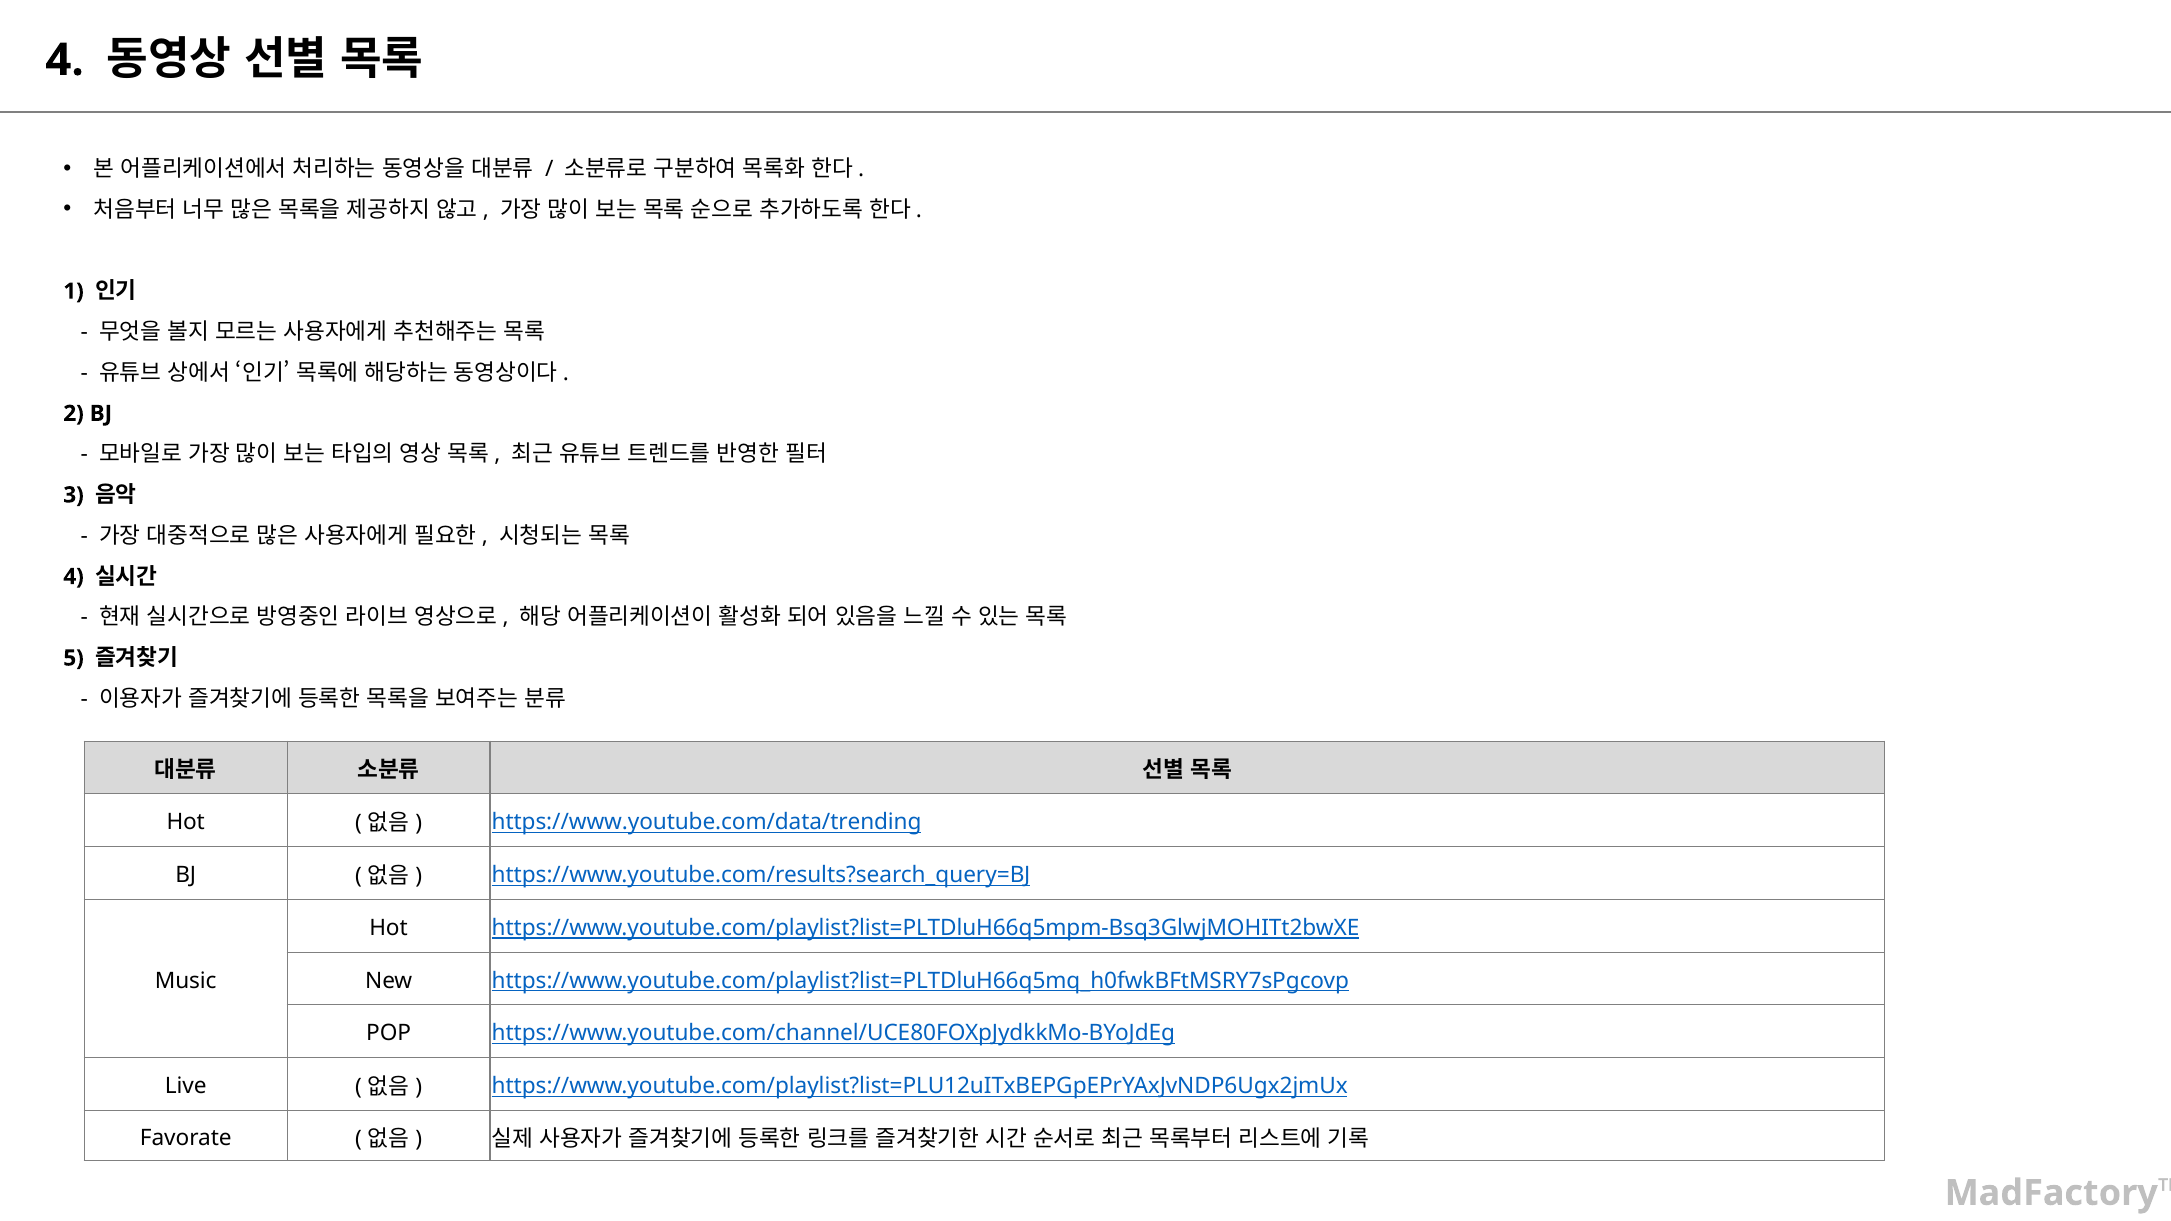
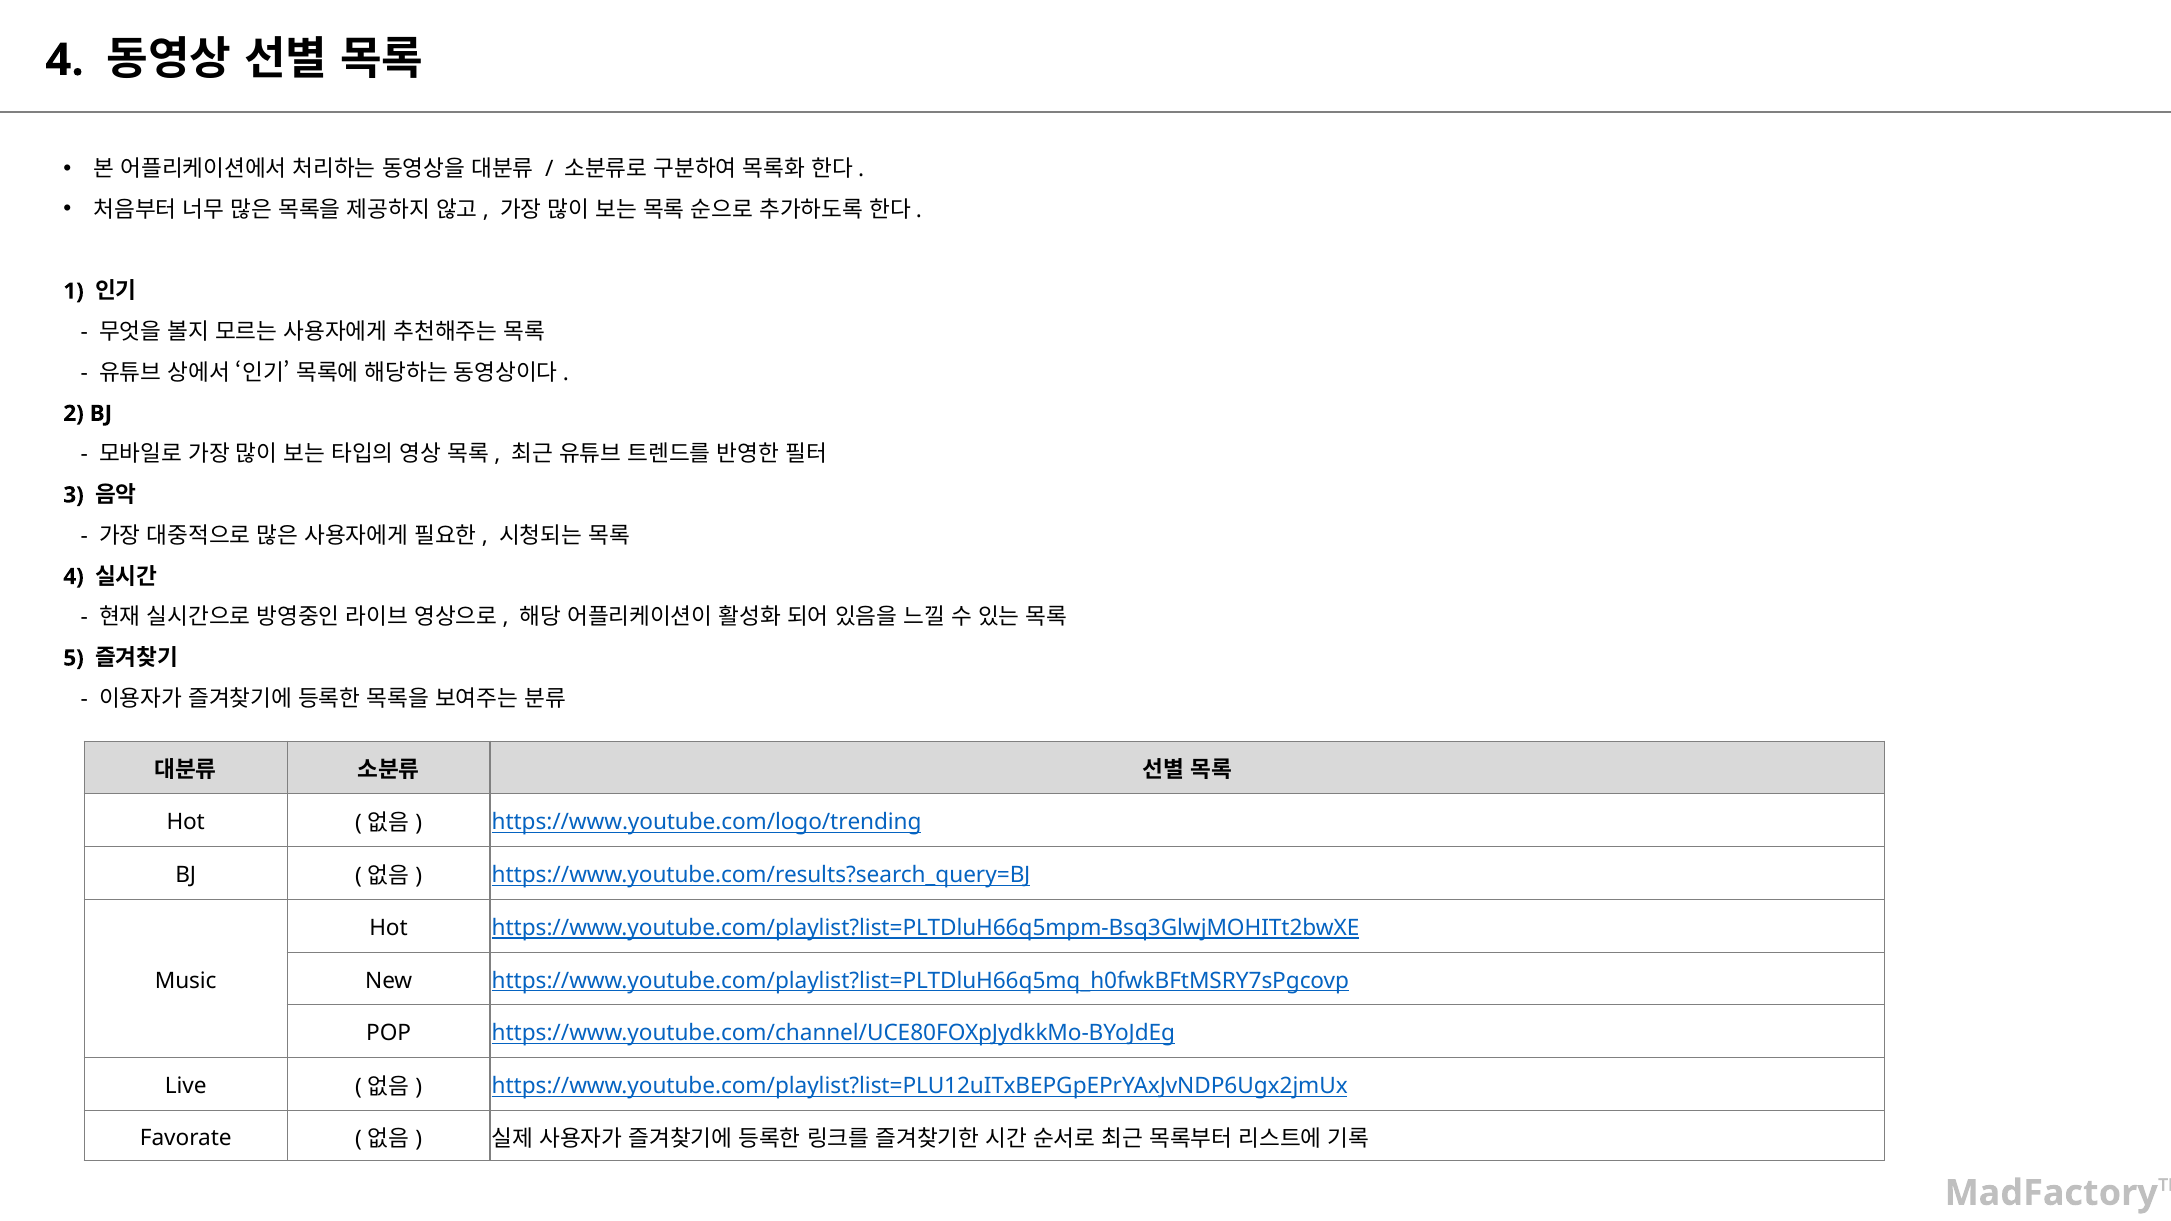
https://www.youtube.com/data/trending: https://www.youtube.com/data/trending -> https://www.youtube.com/logo/trending
